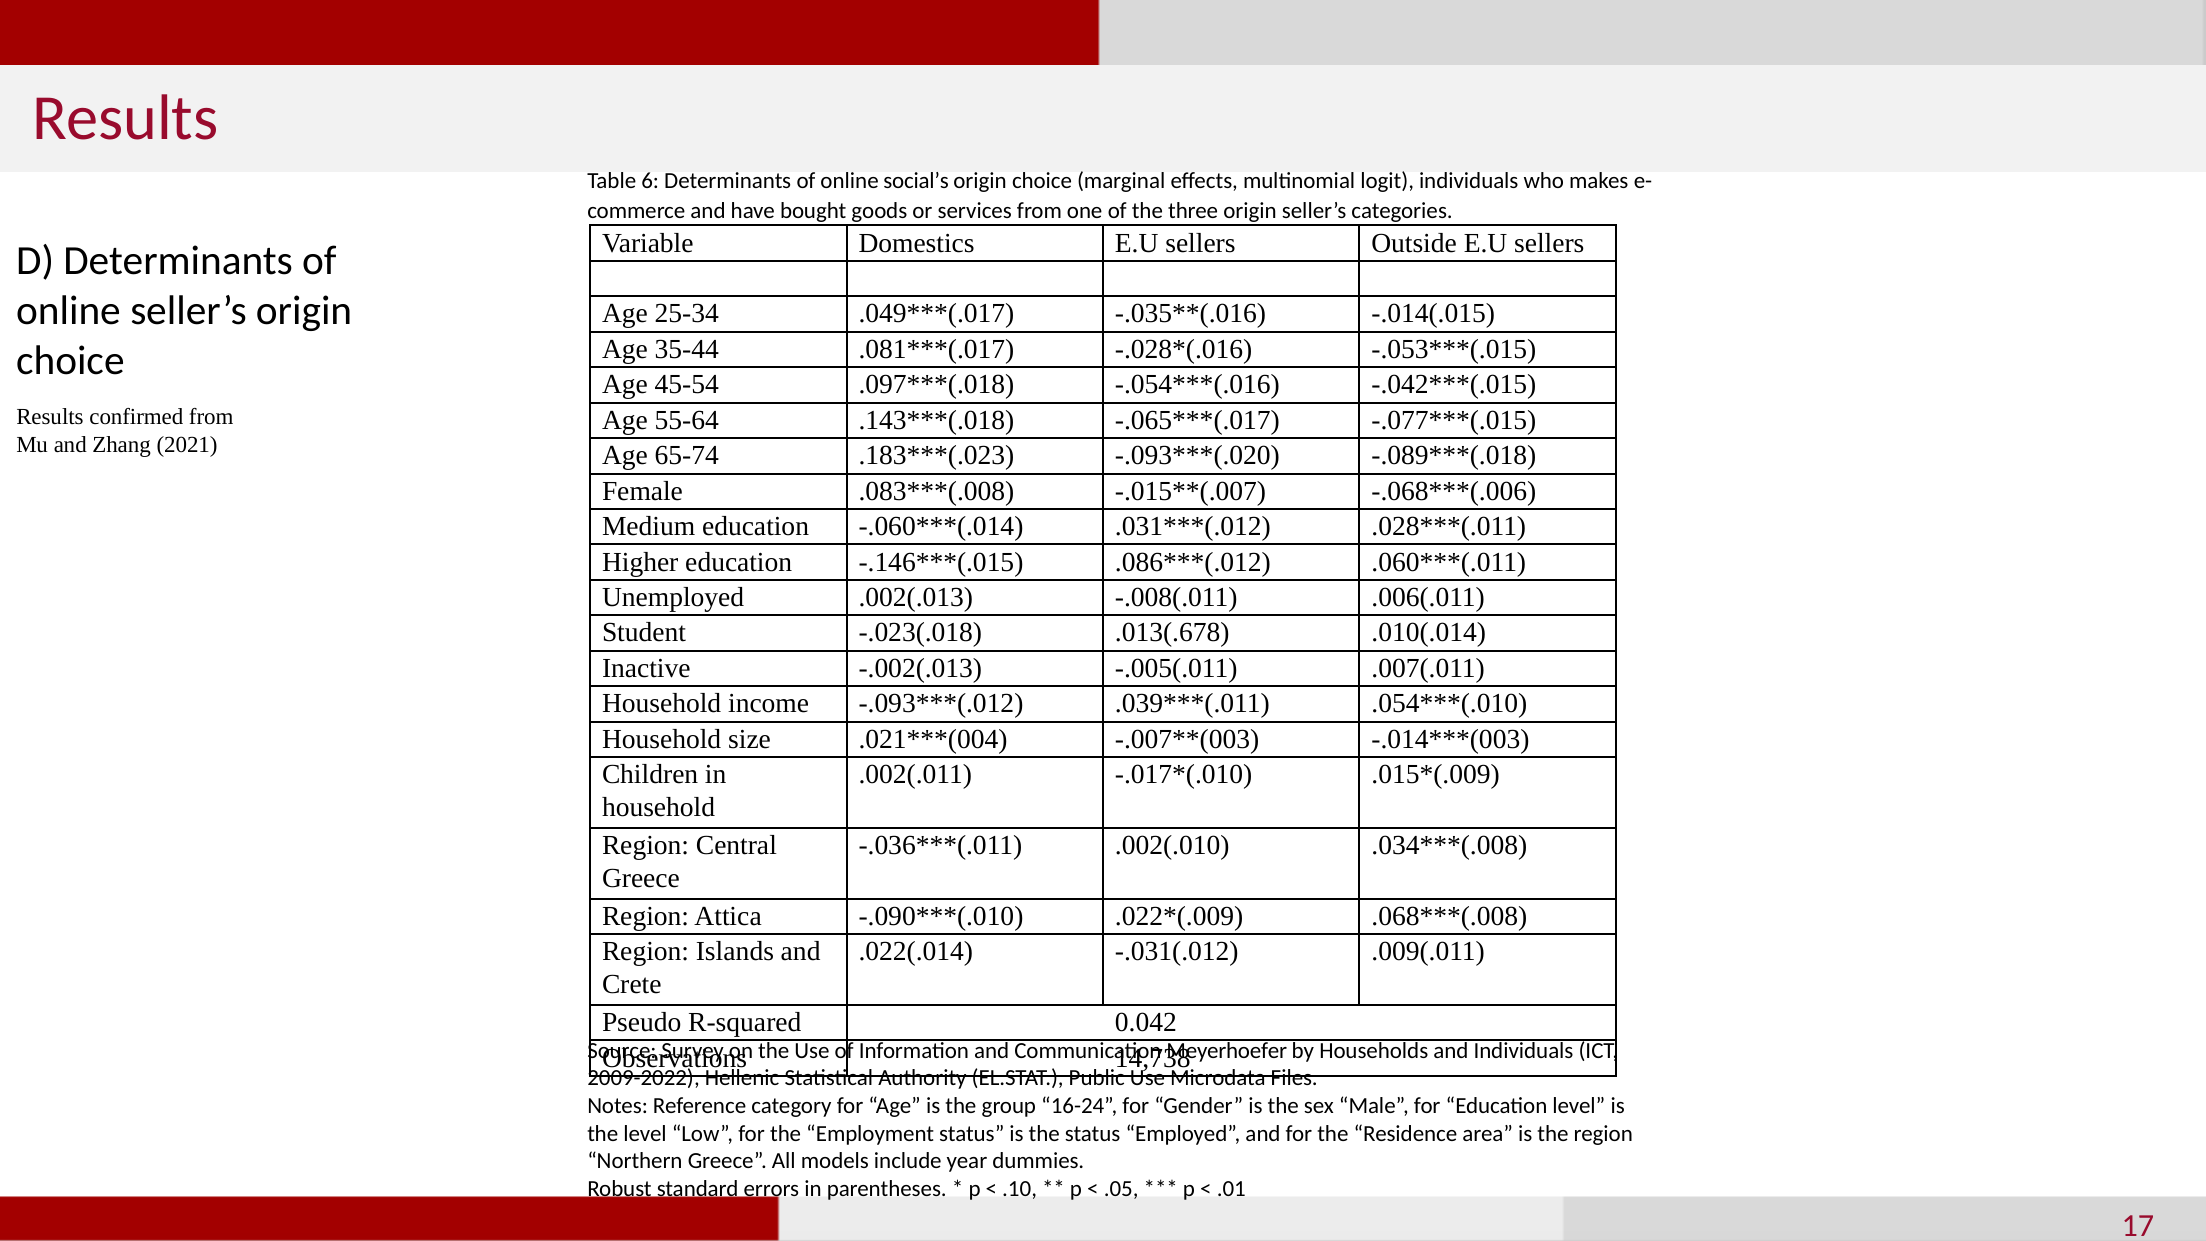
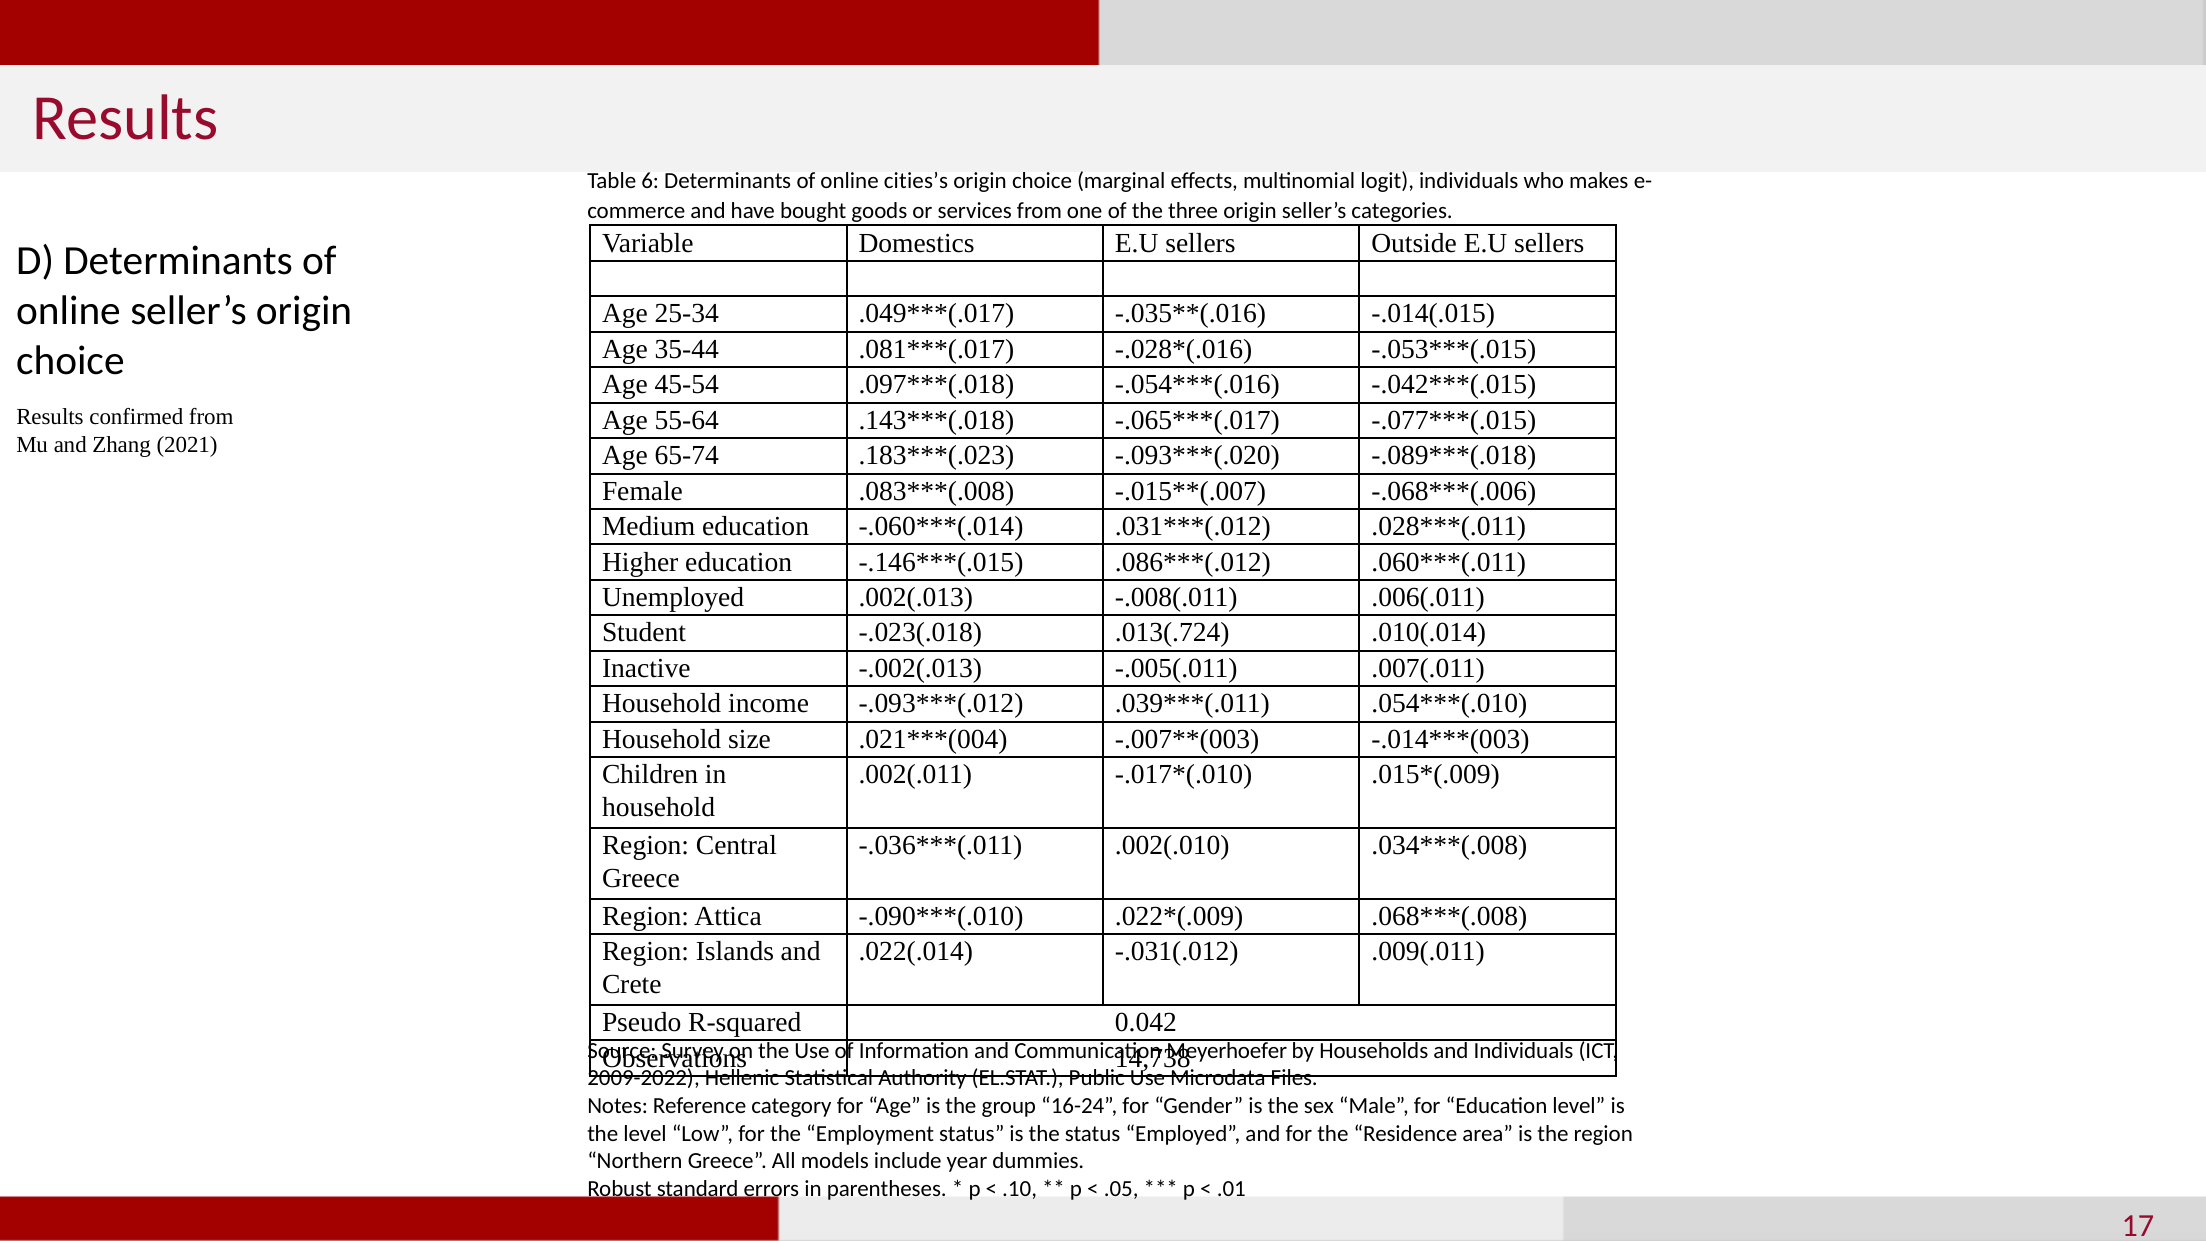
social’s: social’s -> cities’s
.013(.678: .013(.678 -> .013(.724
